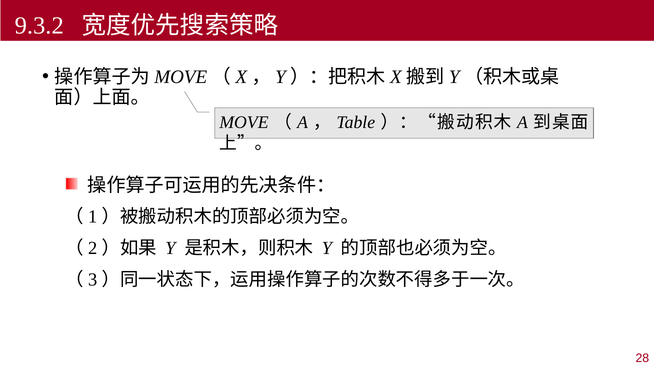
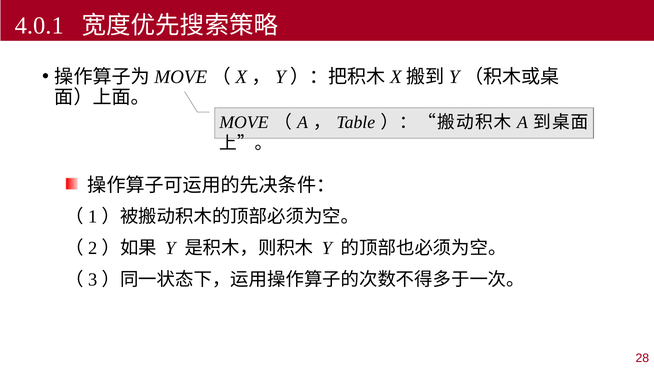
9.3.2: 9.3.2 -> 4.0.1
